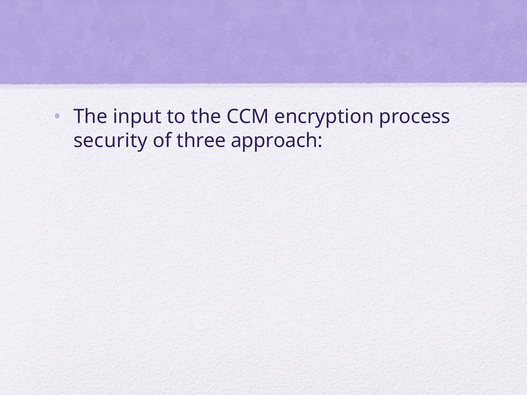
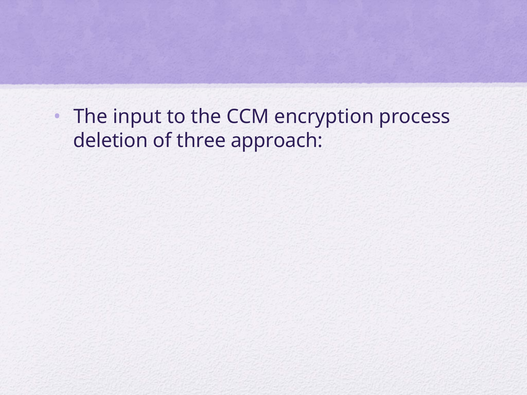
security: security -> deletion
